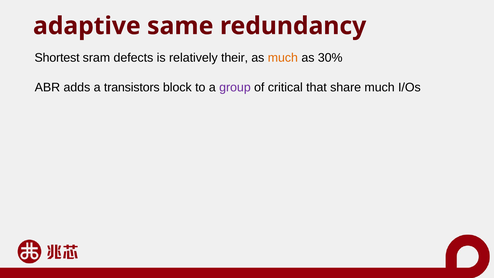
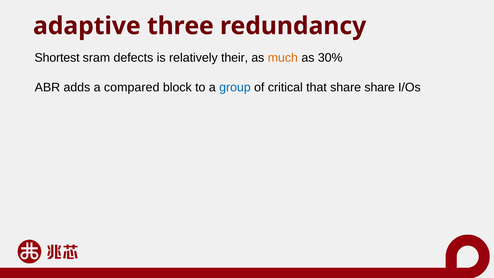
same: same -> three
transistors: transistors -> compared
group colour: purple -> blue
share much: much -> share
